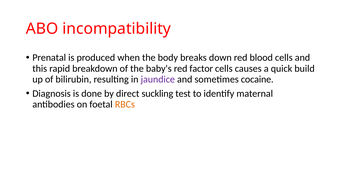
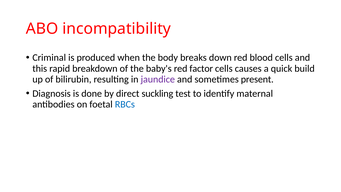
Prenatal: Prenatal -> Criminal
cocaine: cocaine -> present
RBCs colour: orange -> blue
